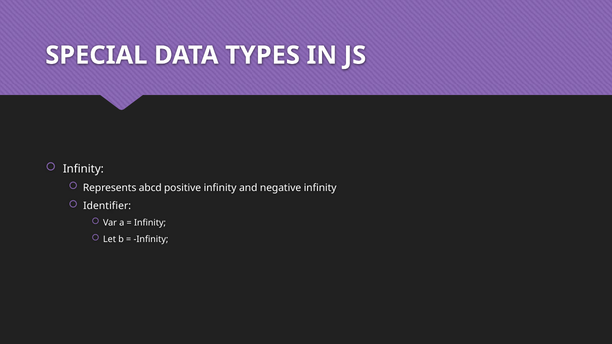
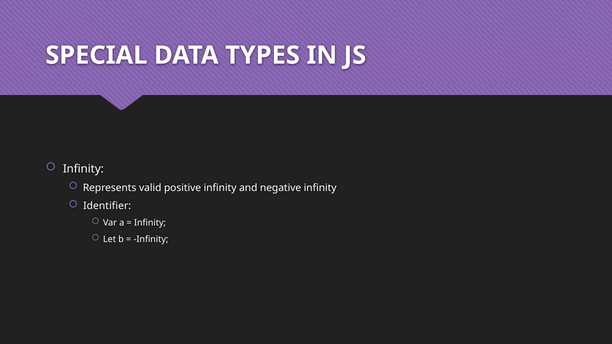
abcd: abcd -> valid
